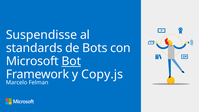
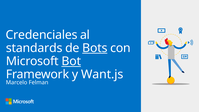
Suspendisse: Suspendisse -> Credenciales
Bots underline: none -> present
Copy.js: Copy.js -> Want.js
